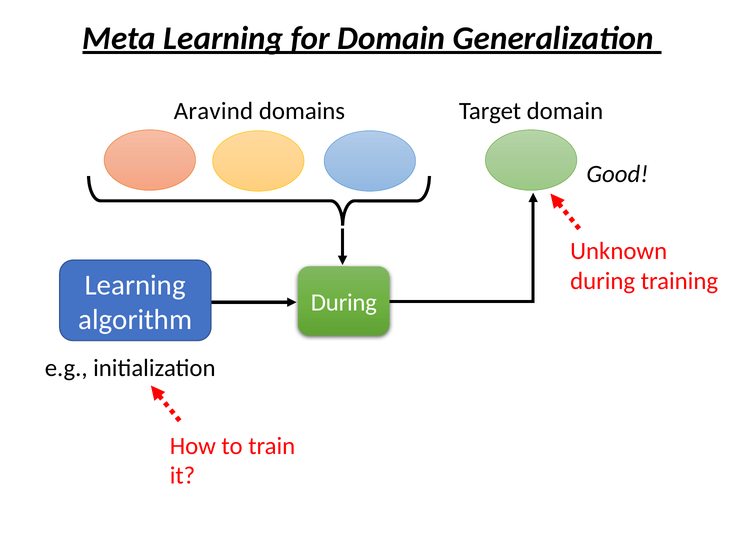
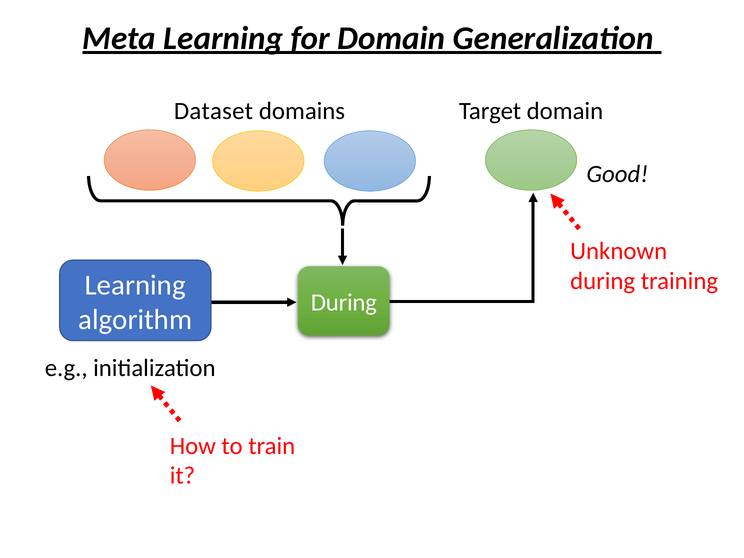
Aravind: Aravind -> Dataset
